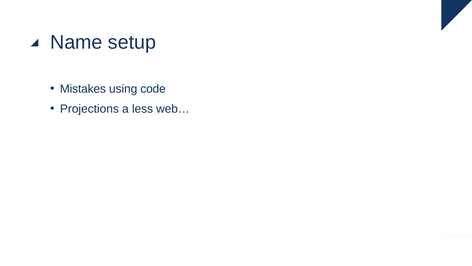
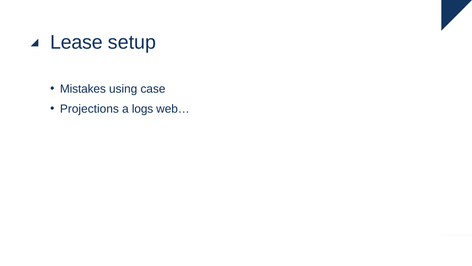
Name: Name -> Lease
code: code -> case
less: less -> logs
